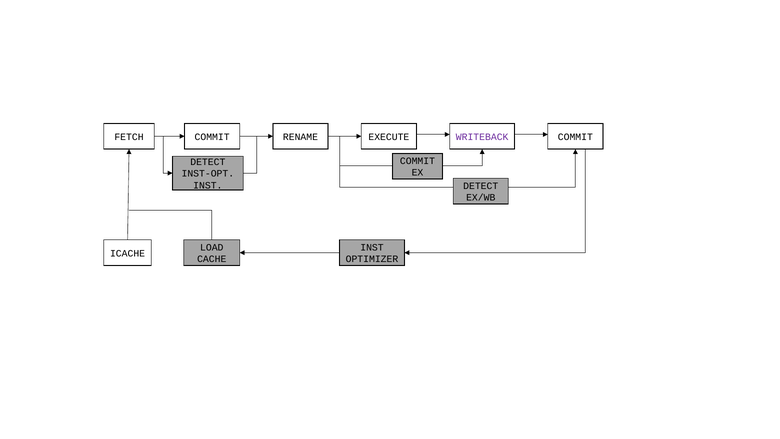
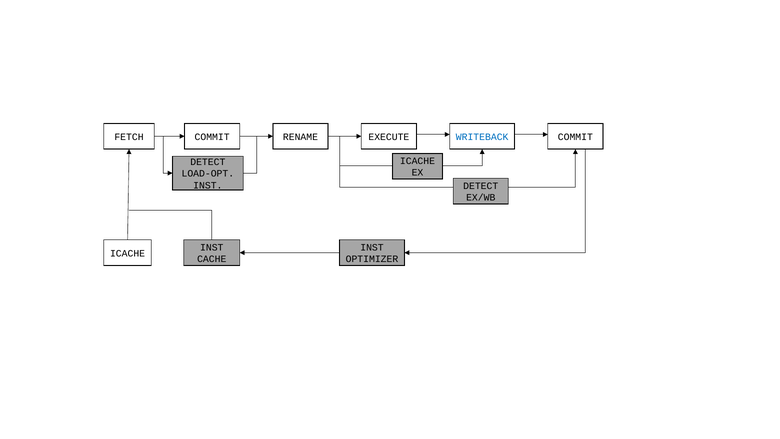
WRITEBACK colour: purple -> blue
COMMIT at (417, 161): COMMIT -> ICACHE
INST-OPT: INST-OPT -> LOAD-OPT
LOAD at (212, 247): LOAD -> INST
